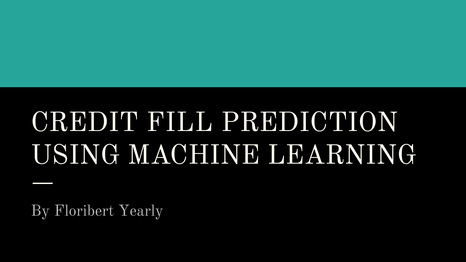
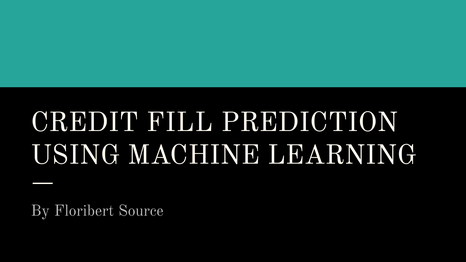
Yearly: Yearly -> Source
